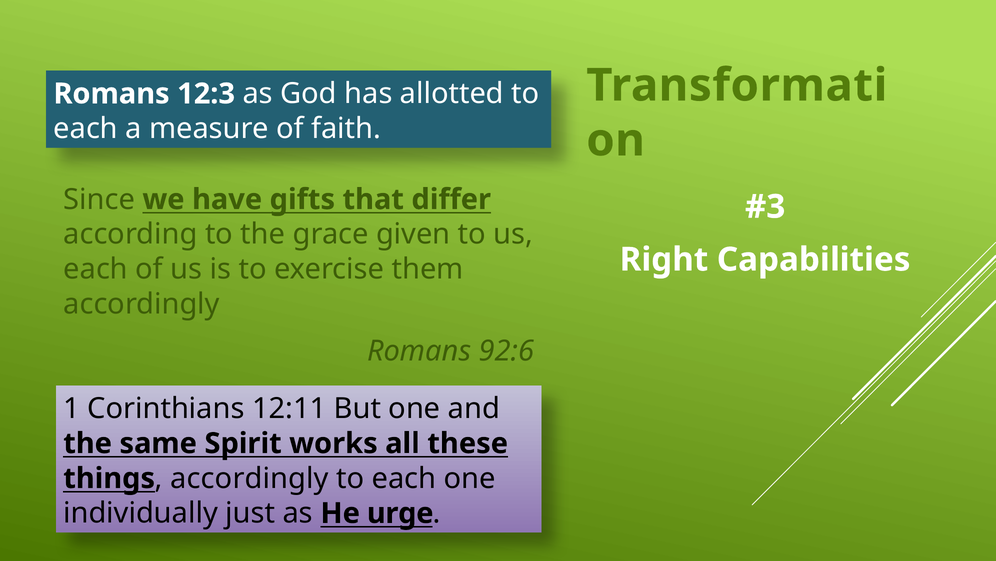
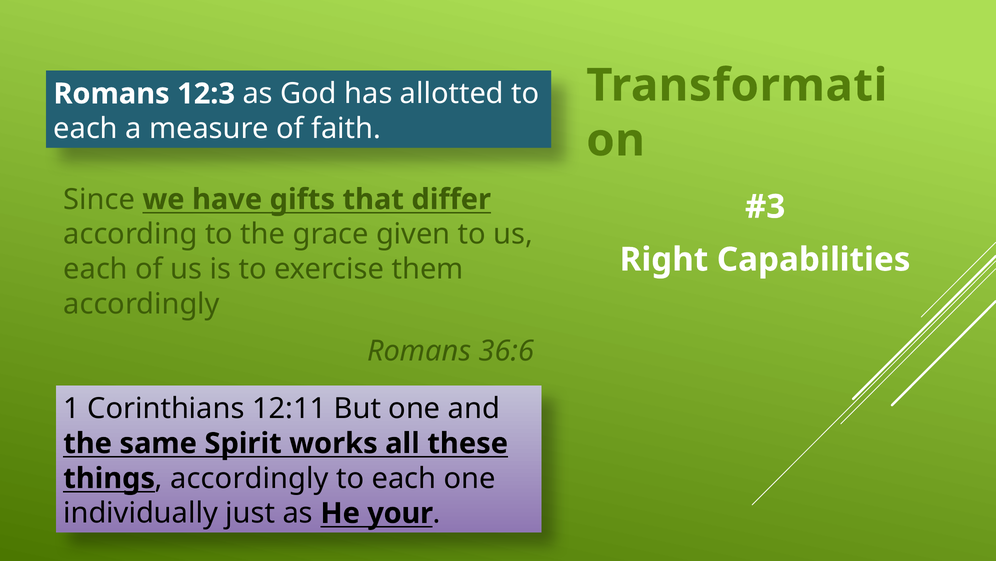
92:6: 92:6 -> 36:6
urge: urge -> your
